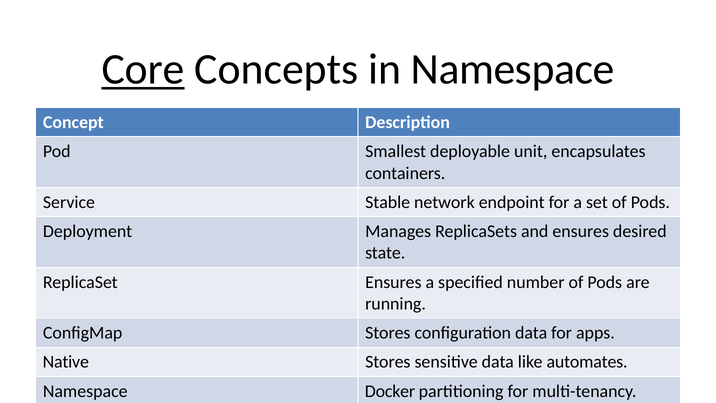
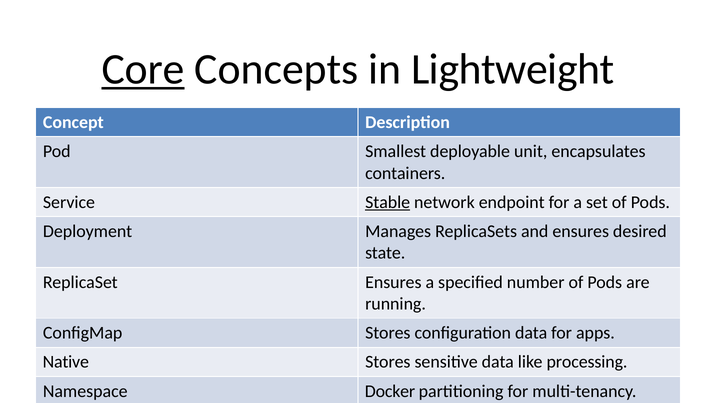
in Namespace: Namespace -> Lightweight
Stable at (388, 202) underline: none -> present
automates: automates -> processing
